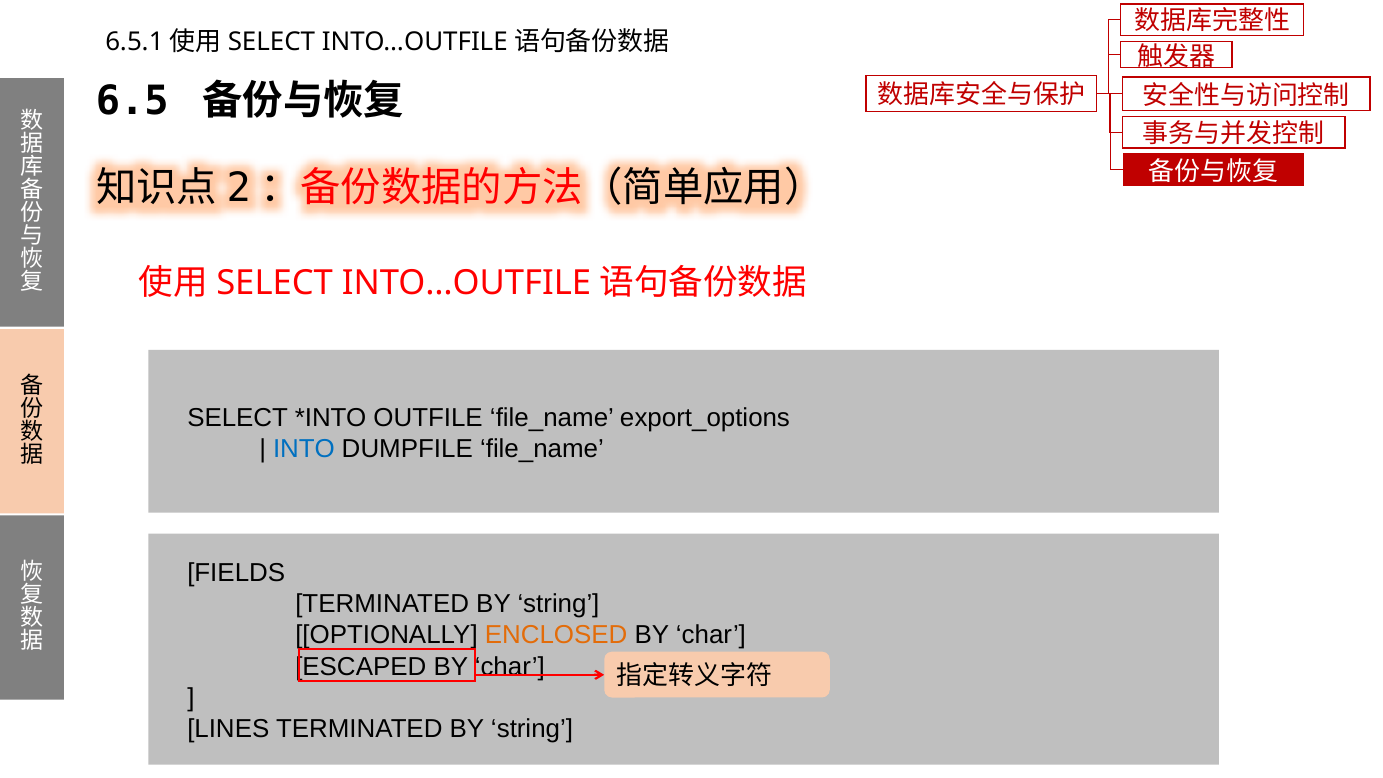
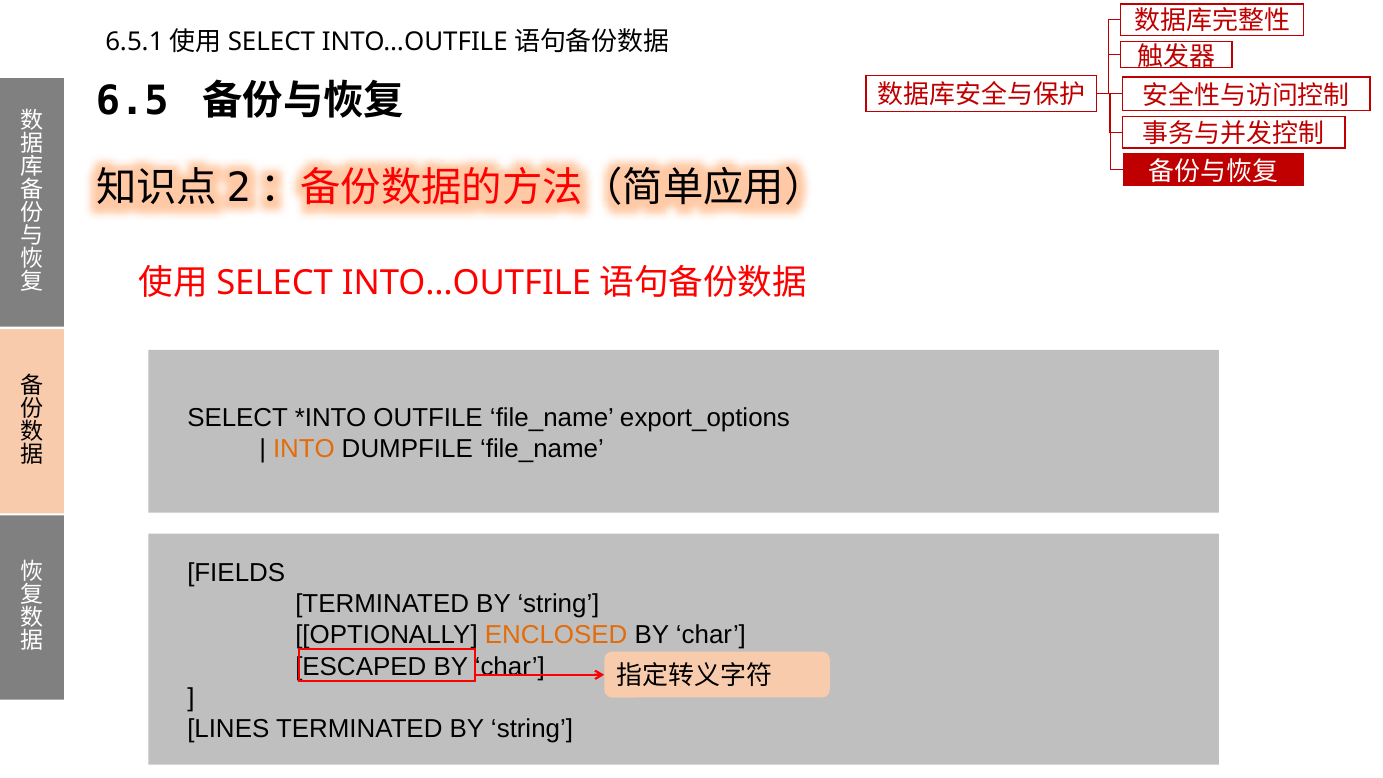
INTO colour: blue -> orange
